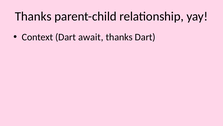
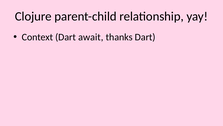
Thanks at (33, 16): Thanks -> Clojure
